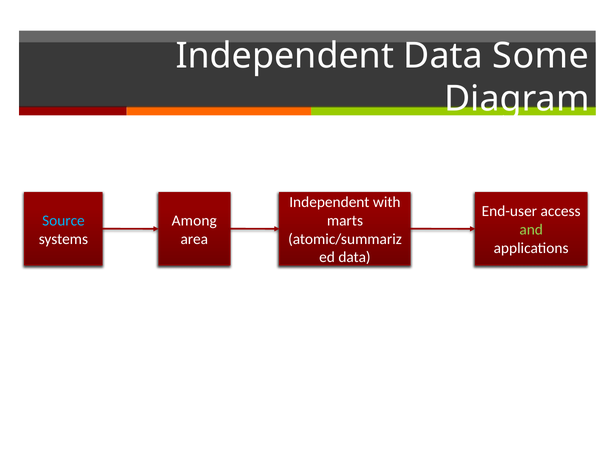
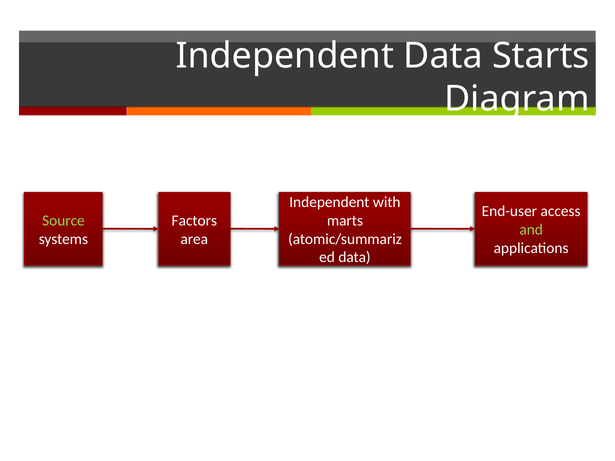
Some: Some -> Starts
Source colour: light blue -> light green
Among: Among -> Factors
